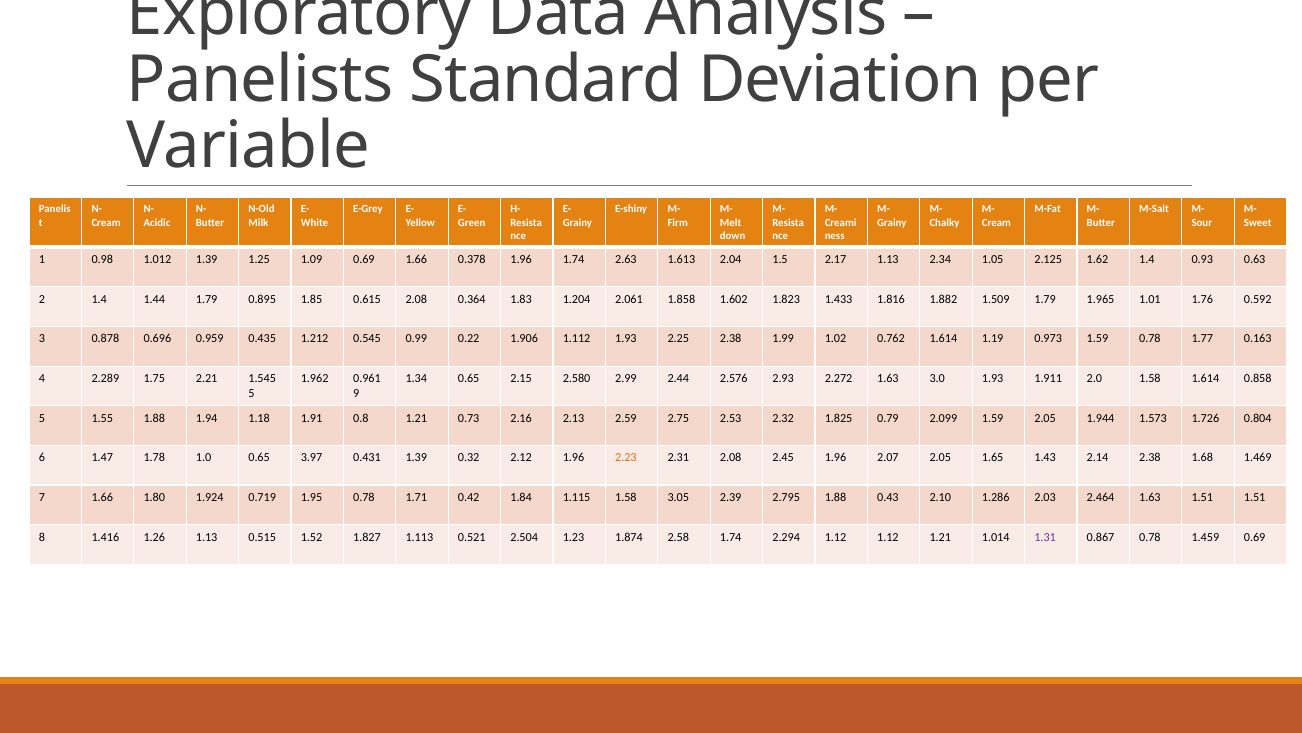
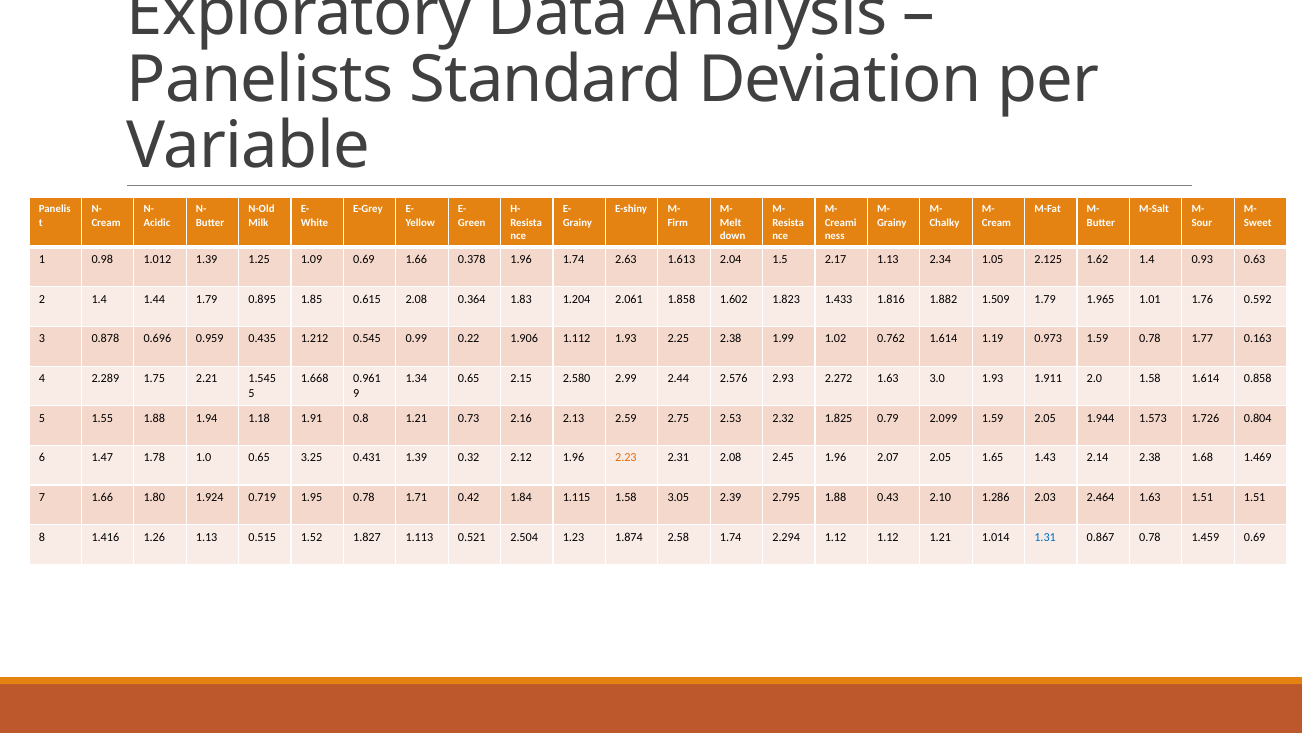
1.962: 1.962 -> 1.668
3.97: 3.97 -> 3.25
1.31 colour: purple -> blue
